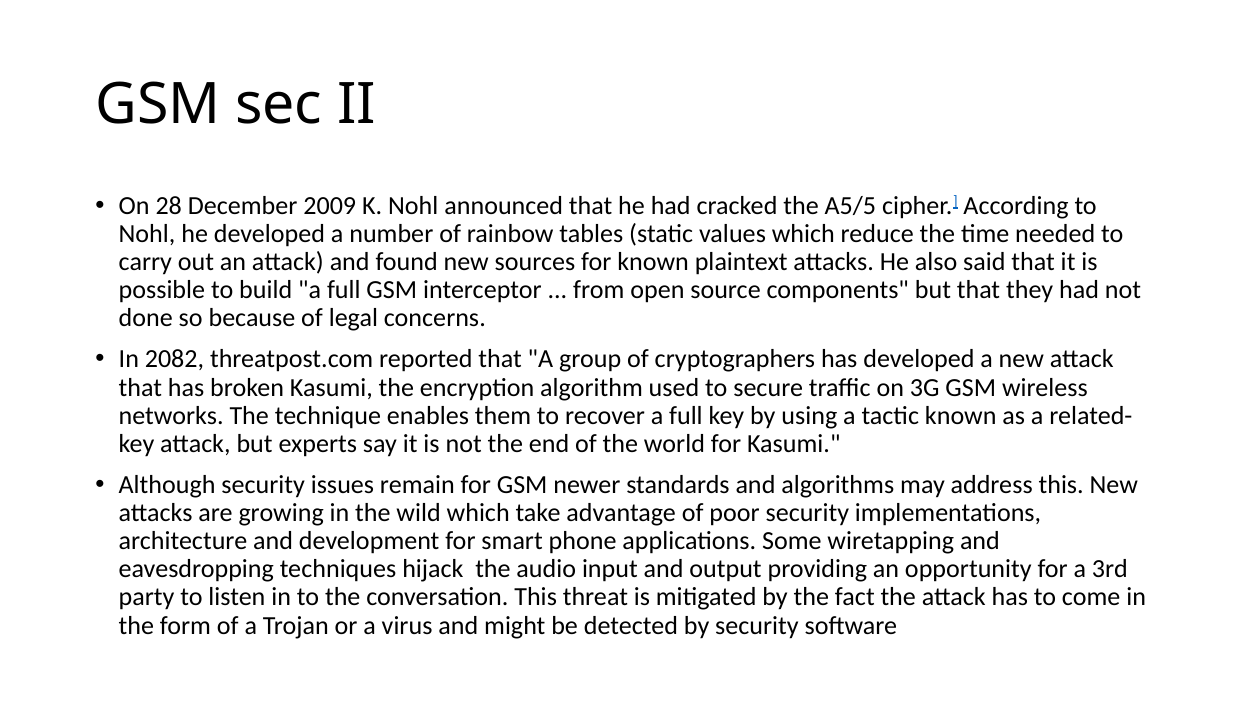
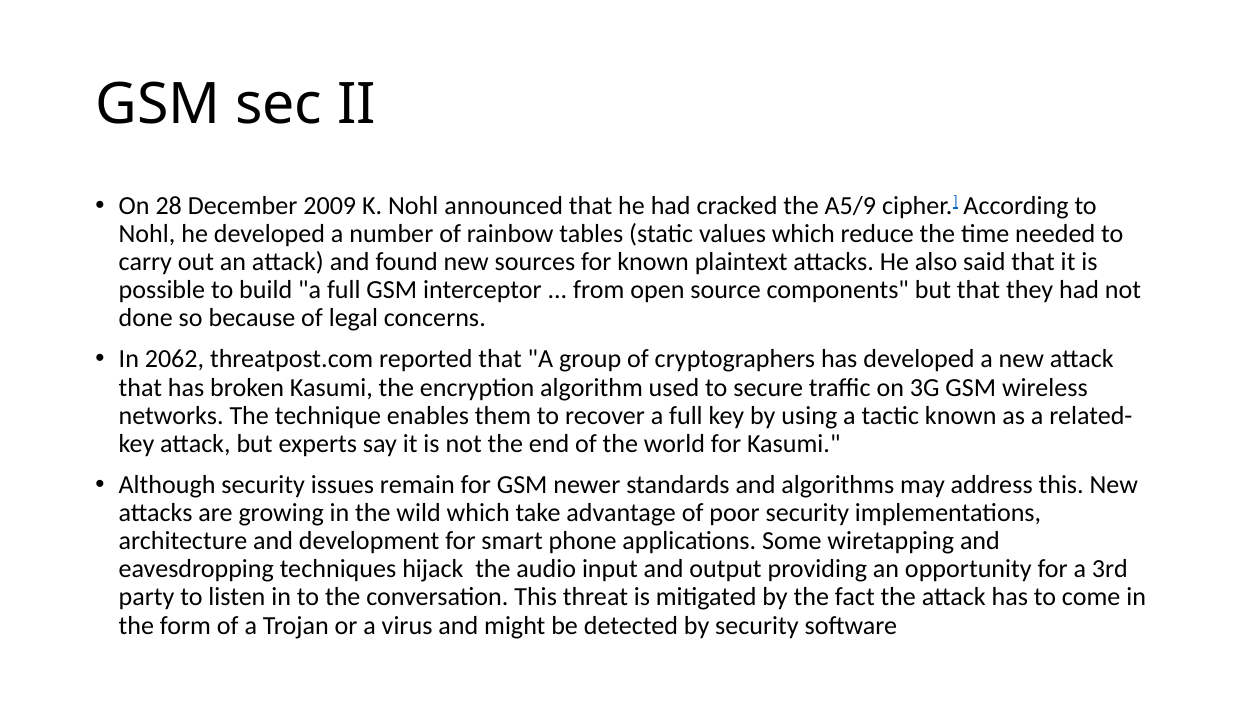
A5/5: A5/5 -> A5/9
2082: 2082 -> 2062
